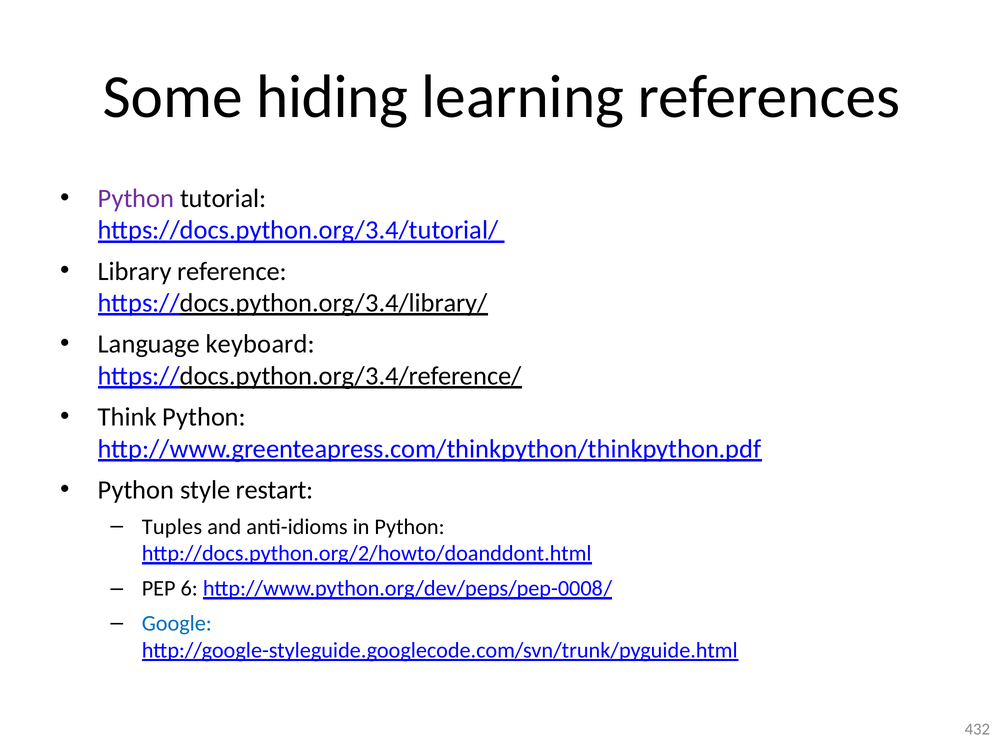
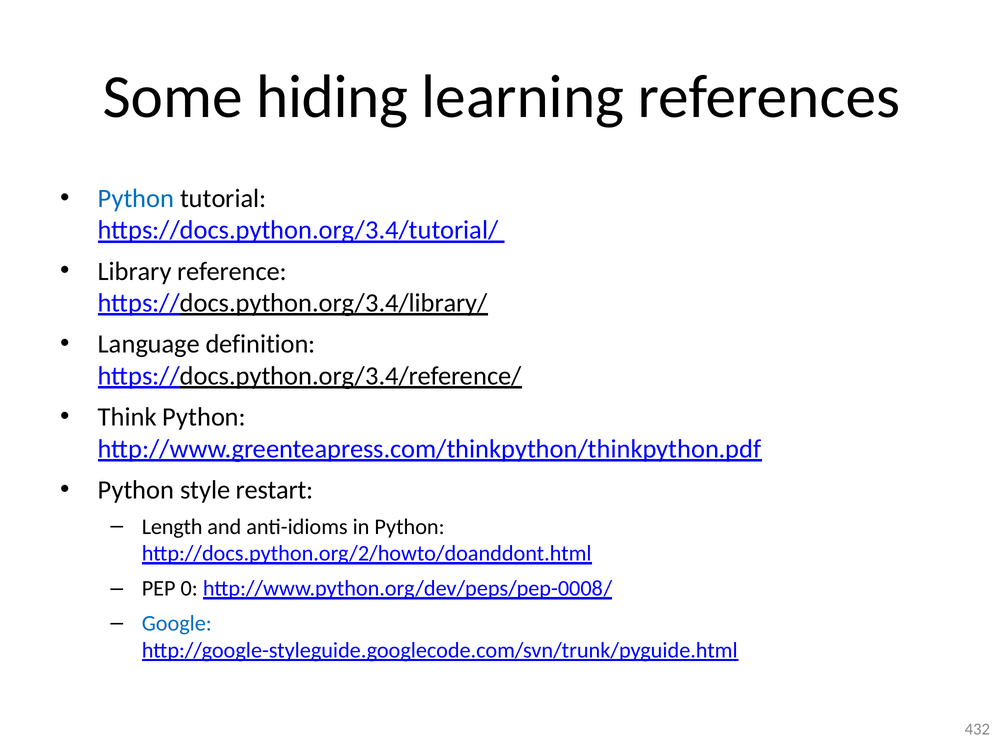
Python at (136, 198) colour: purple -> blue
keyboard: keyboard -> definition
Tuples: Tuples -> Length
6: 6 -> 0
